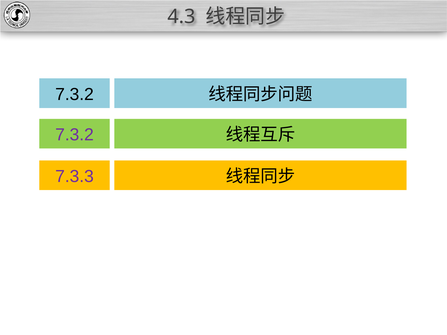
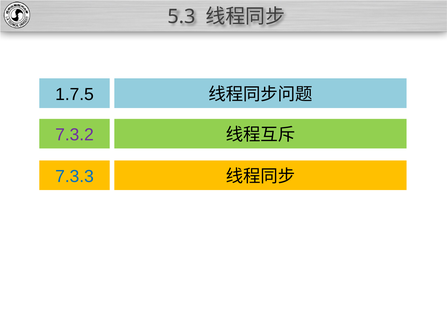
4.3: 4.3 -> 5.3
7.3.2 at (74, 95): 7.3.2 -> 1.7.5
7.3.3 colour: purple -> blue
